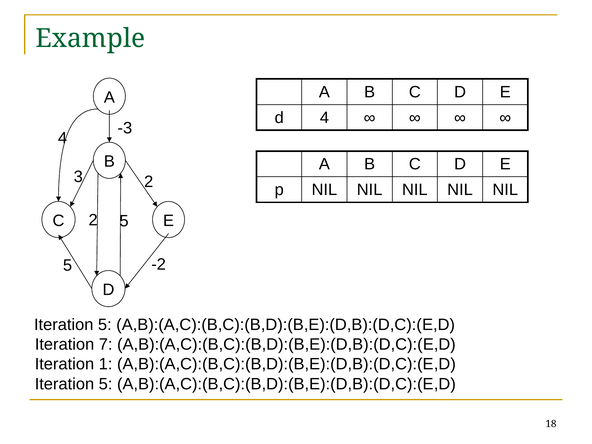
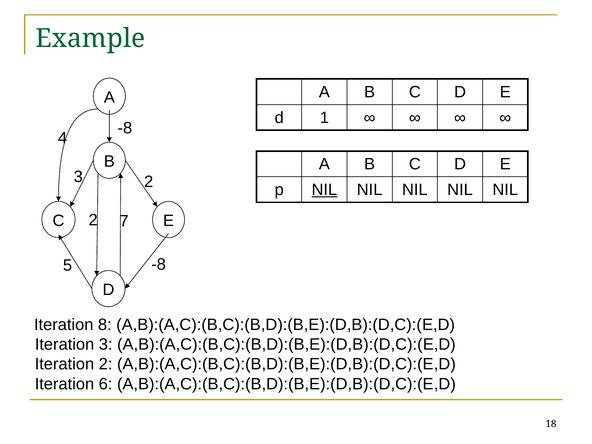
d 4: 4 -> 1
-3 at (125, 128): -3 -> -8
NIL at (324, 190) underline: none -> present
2 5: 5 -> 7
-2 at (159, 265): -2 -> -8
5 at (105, 325): 5 -> 8
Iteration 7: 7 -> 3
Iteration 1: 1 -> 2
5 at (106, 384): 5 -> 6
